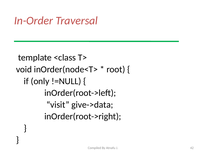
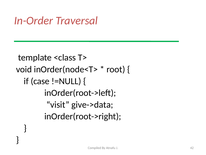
only: only -> case
